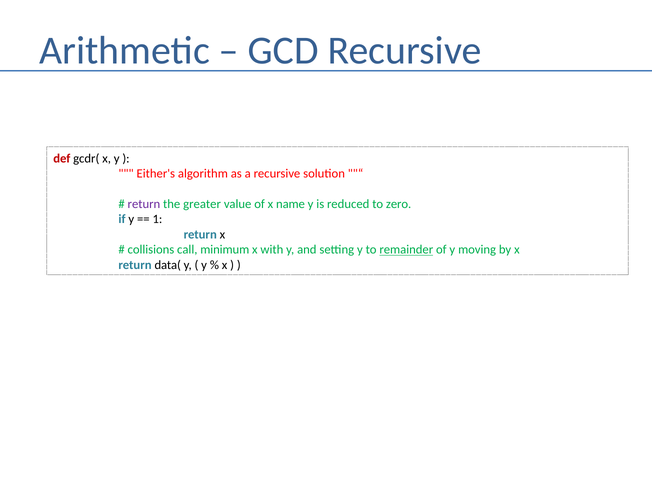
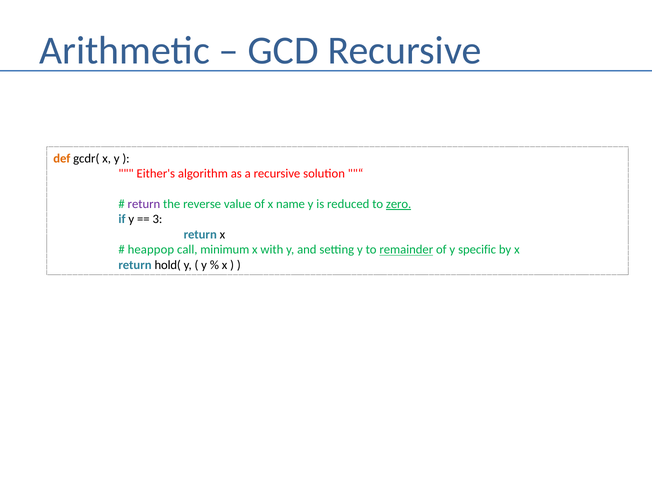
def colour: red -> orange
greater: greater -> reverse
zero underline: none -> present
1: 1 -> 3
collisions: collisions -> heappop
moving: moving -> specific
data(: data( -> hold(
